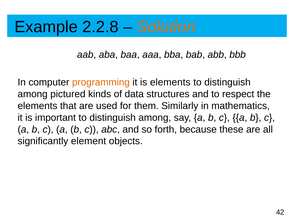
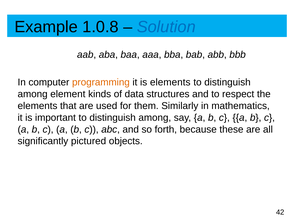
2.2.8: 2.2.8 -> 1.0.8
Solution colour: orange -> blue
pictured: pictured -> element
element: element -> pictured
